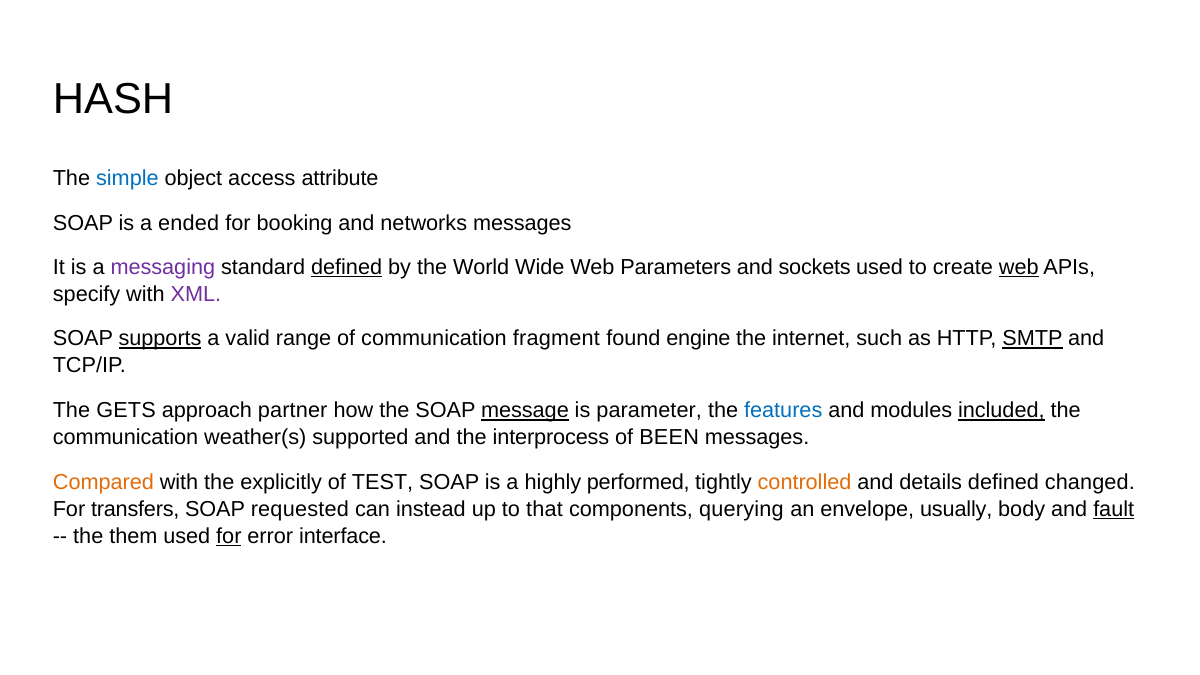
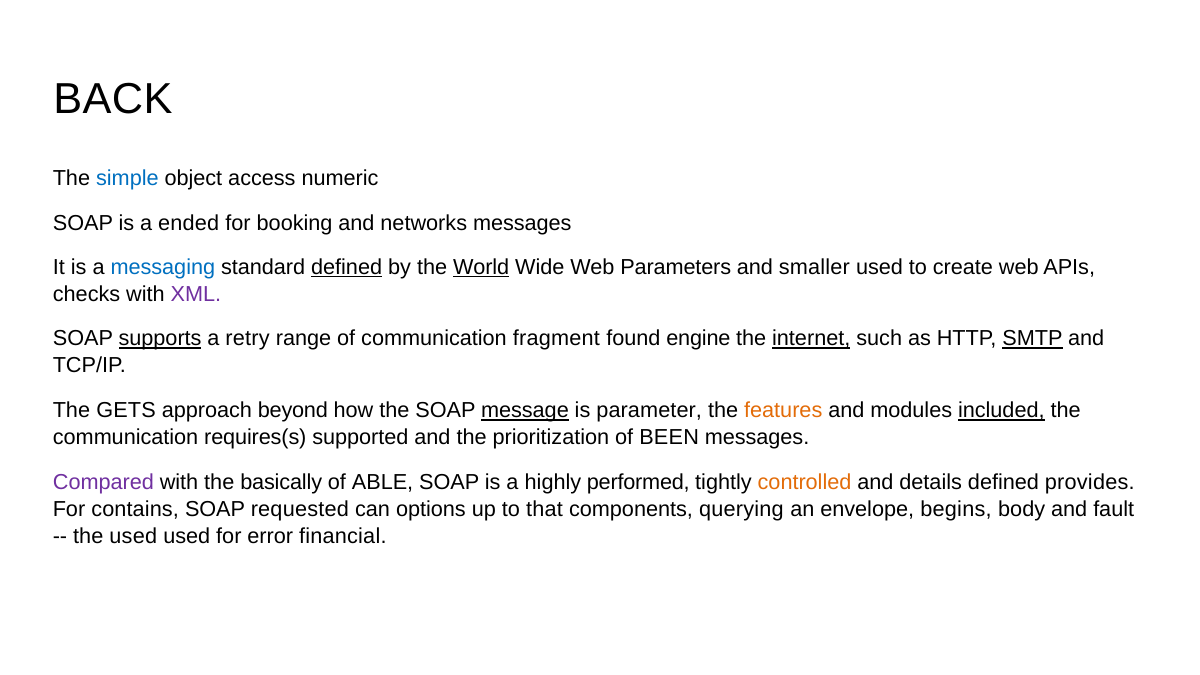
HASH: HASH -> BACK
attribute: attribute -> numeric
messaging colour: purple -> blue
World underline: none -> present
sockets: sockets -> smaller
web at (1019, 267) underline: present -> none
specify: specify -> checks
valid: valid -> retry
internet underline: none -> present
partner: partner -> beyond
features colour: blue -> orange
weather(s: weather(s -> requires(s
interprocess: interprocess -> prioritization
Compared colour: orange -> purple
explicitly: explicitly -> basically
TEST: TEST -> ABLE
changed: changed -> provides
transfers: transfers -> contains
instead: instead -> options
usually: usually -> begins
fault underline: present -> none
the them: them -> used
for at (229, 536) underline: present -> none
interface: interface -> financial
